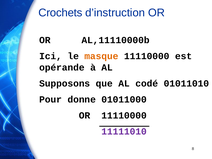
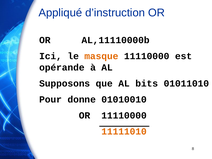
Crochets: Crochets -> Appliqué
codé: codé -> bits
01011000: 01011000 -> 01010010
11111010 colour: purple -> orange
